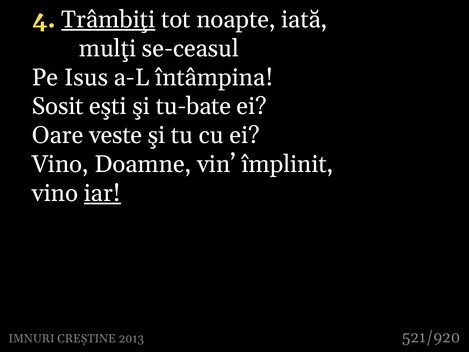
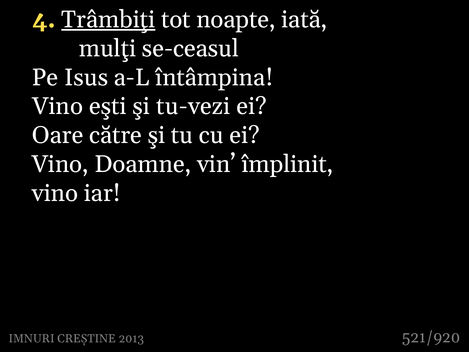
Sosit at (58, 106): Sosit -> Vino
tu-bate: tu-bate -> tu-vezi
veste: veste -> către
iar underline: present -> none
